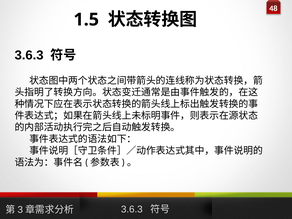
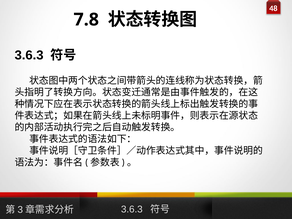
1.5: 1.5 -> 7.8
